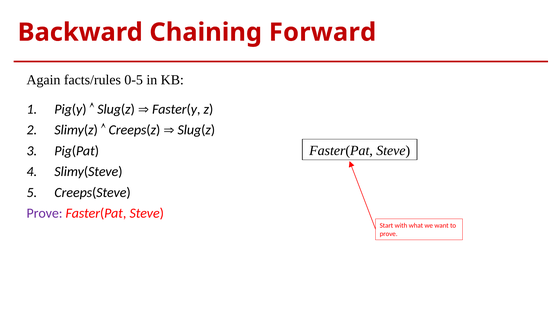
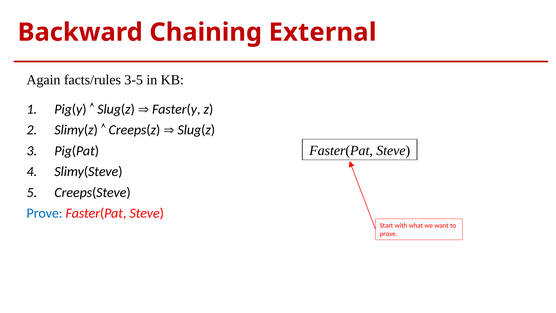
Forward: Forward -> External
0-5: 0-5 -> 3-5
Prove at (45, 213) colour: purple -> blue
